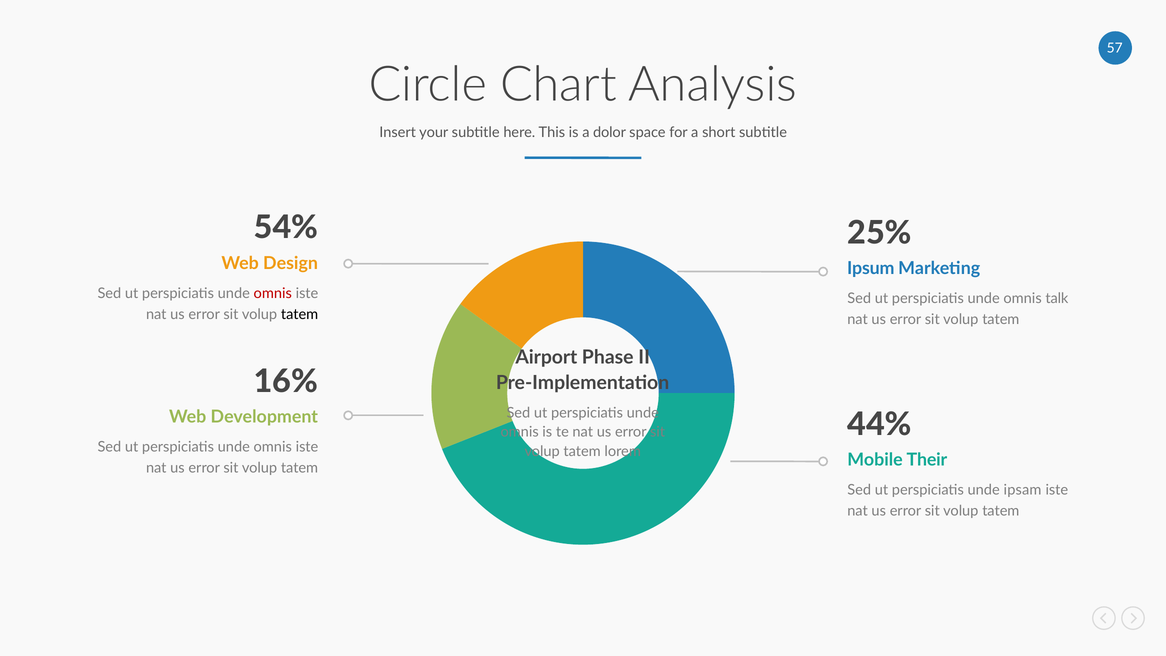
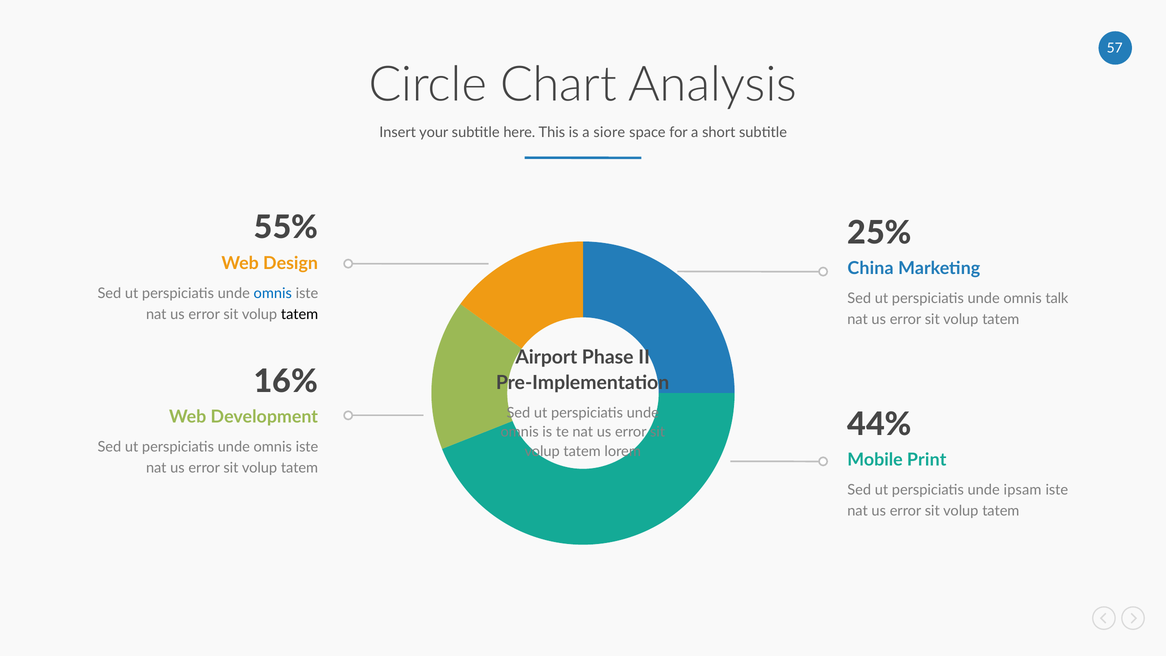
dolor: dolor -> siore
54%: 54% -> 55%
Ipsum: Ipsum -> China
omnis at (273, 293) colour: red -> blue
Their: Their -> Print
